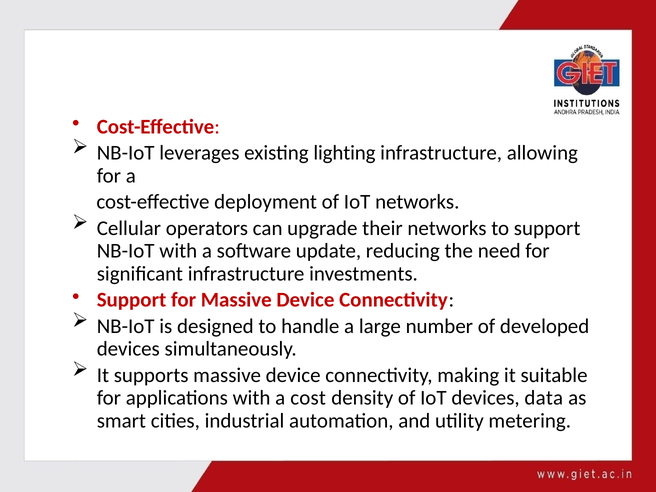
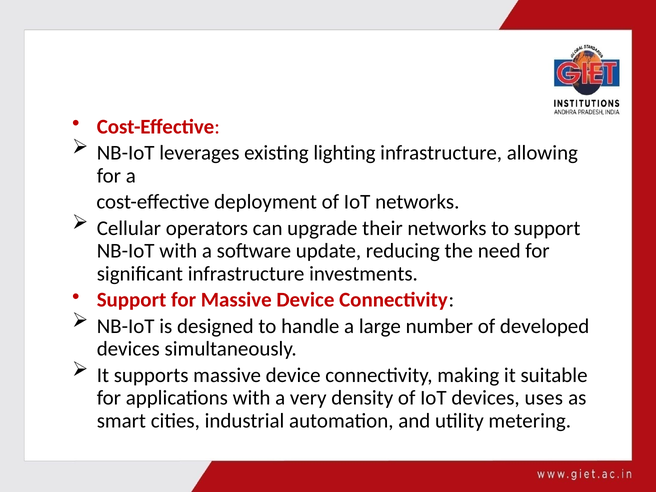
cost: cost -> very
data: data -> uses
